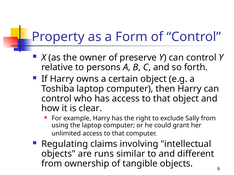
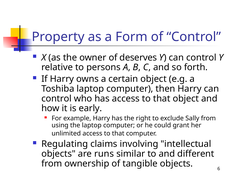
preserve: preserve -> deserves
clear: clear -> early
